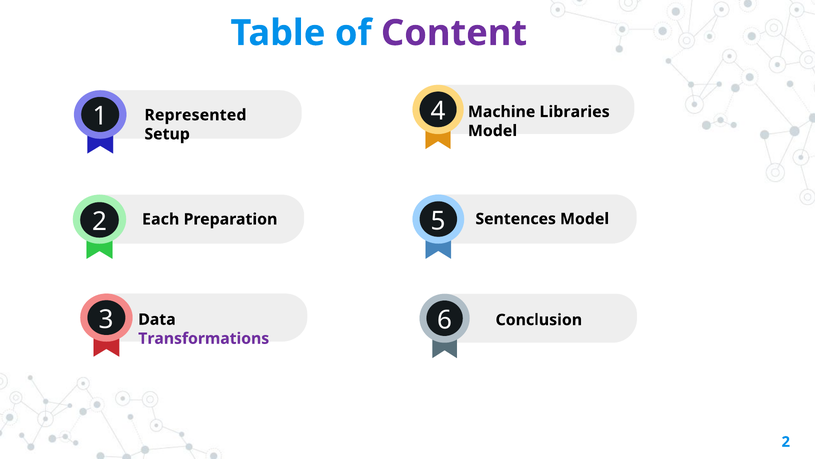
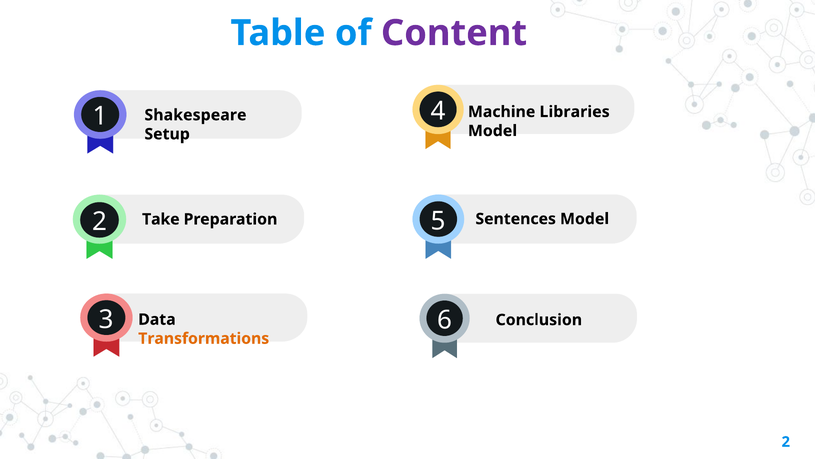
Represented: Represented -> Shakespeare
Each: Each -> Take
Transformations colour: purple -> orange
